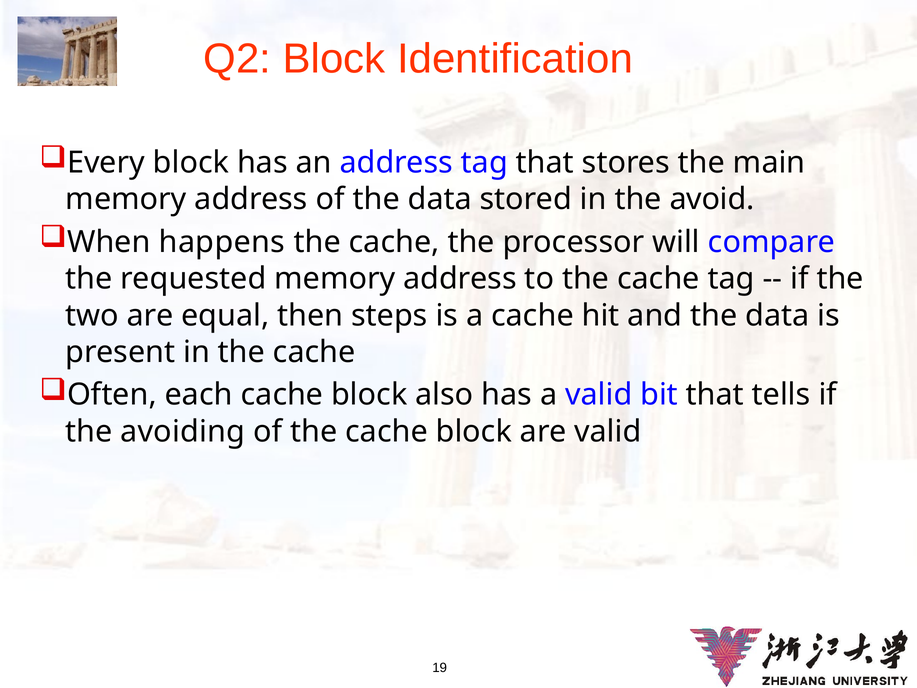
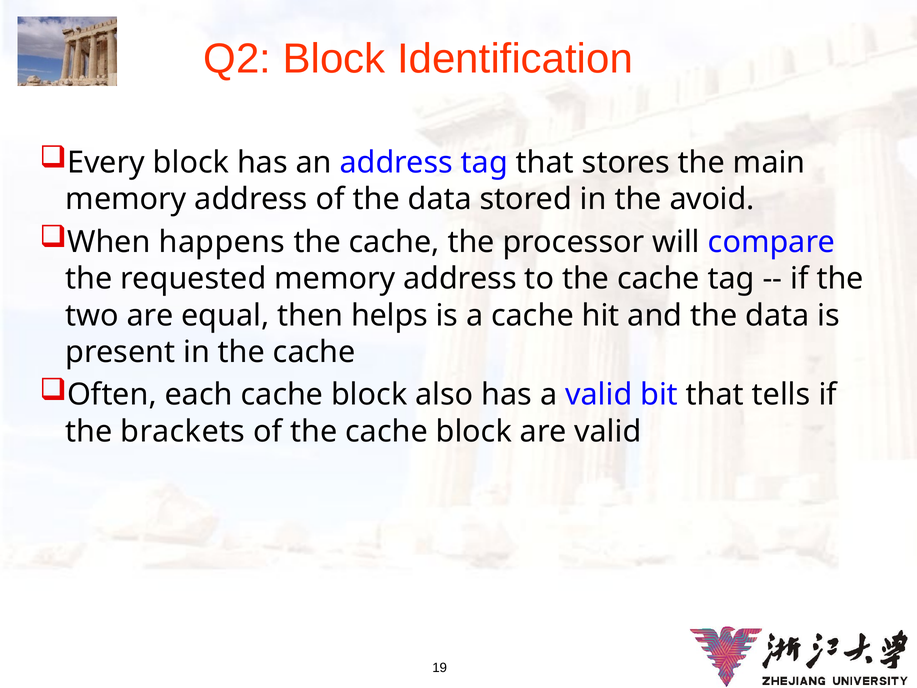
steps: steps -> helps
avoiding: avoiding -> brackets
